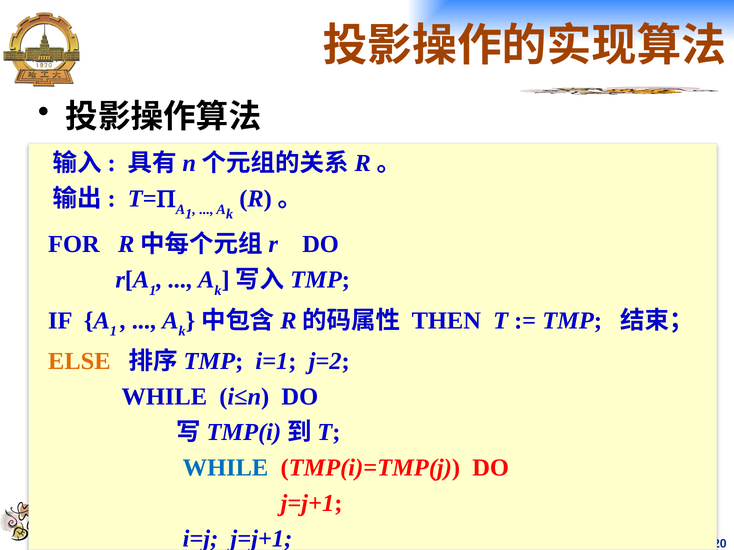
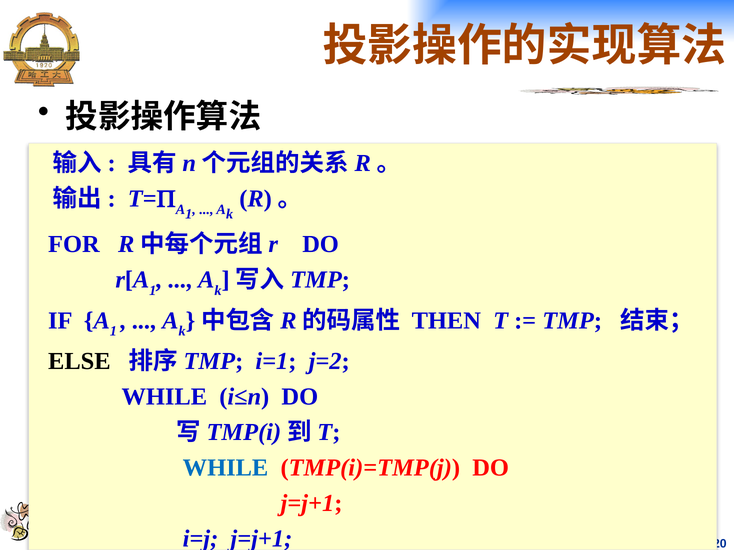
ELSE colour: orange -> black
